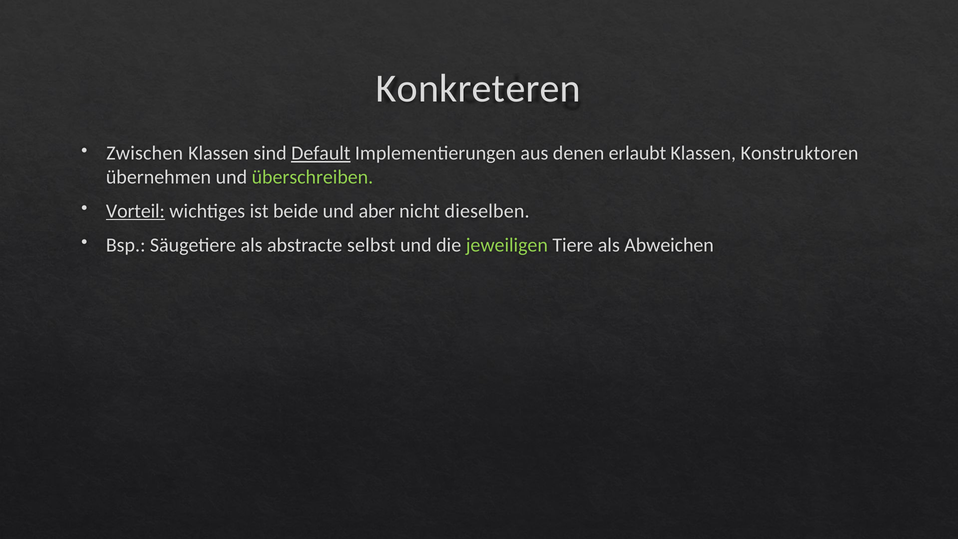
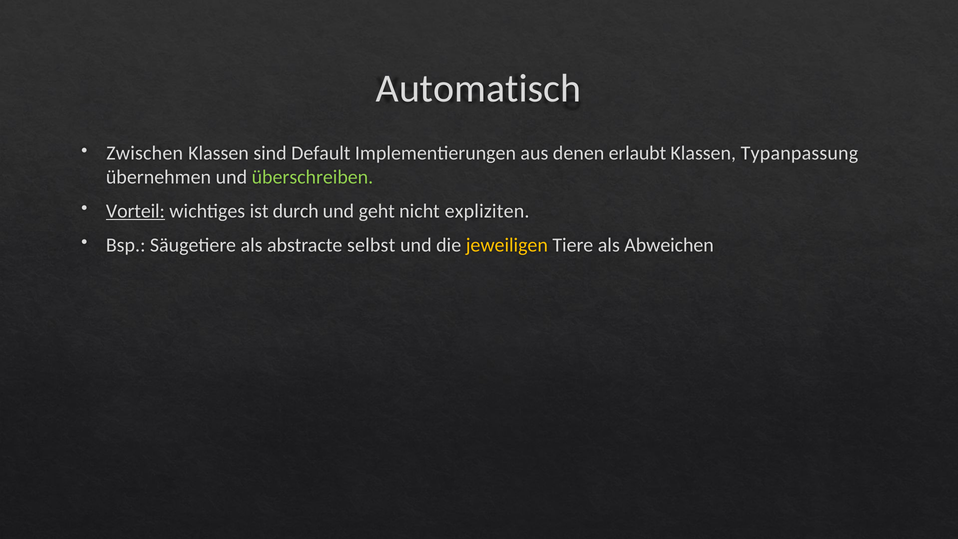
Konkreteren: Konkreteren -> Automatisch
Default underline: present -> none
Konstruktoren: Konstruktoren -> Typanpassung
beide: beide -> durch
aber: aber -> geht
dieselben: dieselben -> expliziten
jeweiligen colour: light green -> yellow
